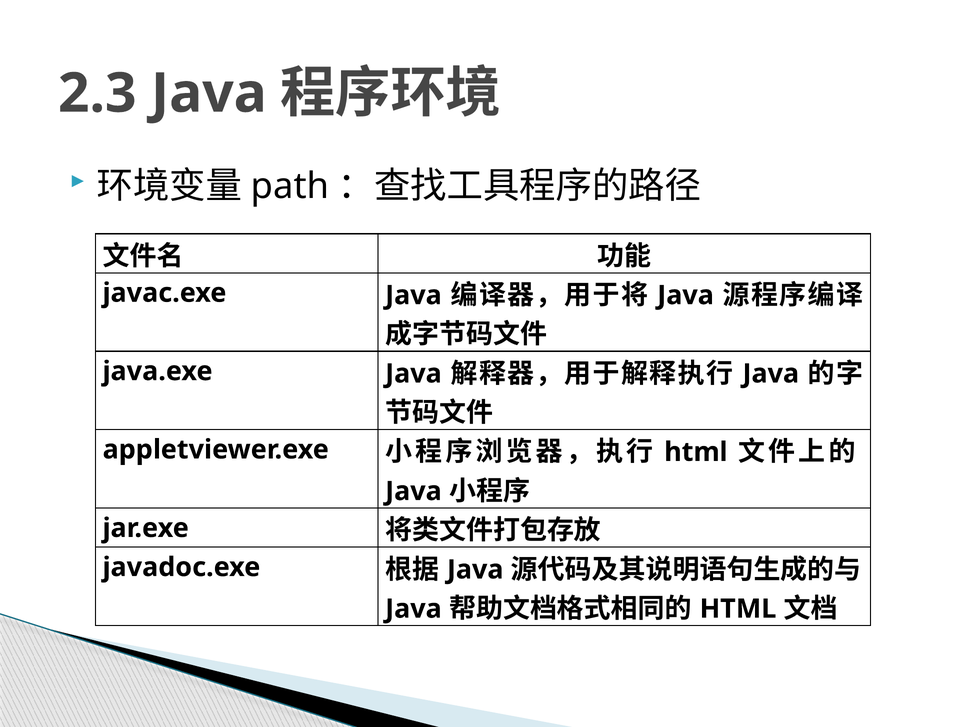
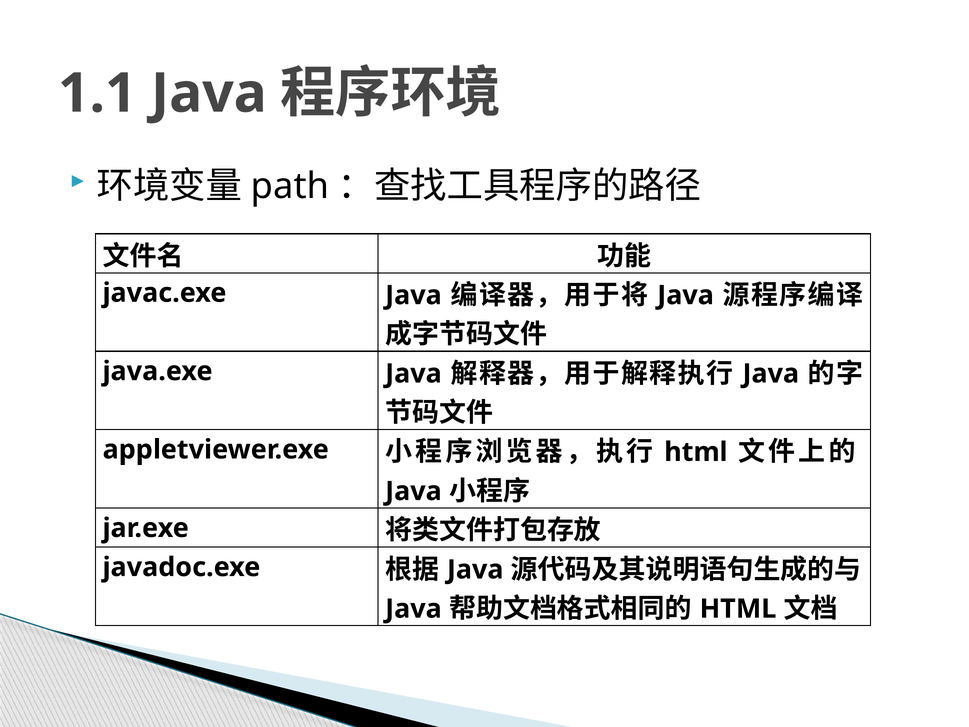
2.3: 2.3 -> 1.1
